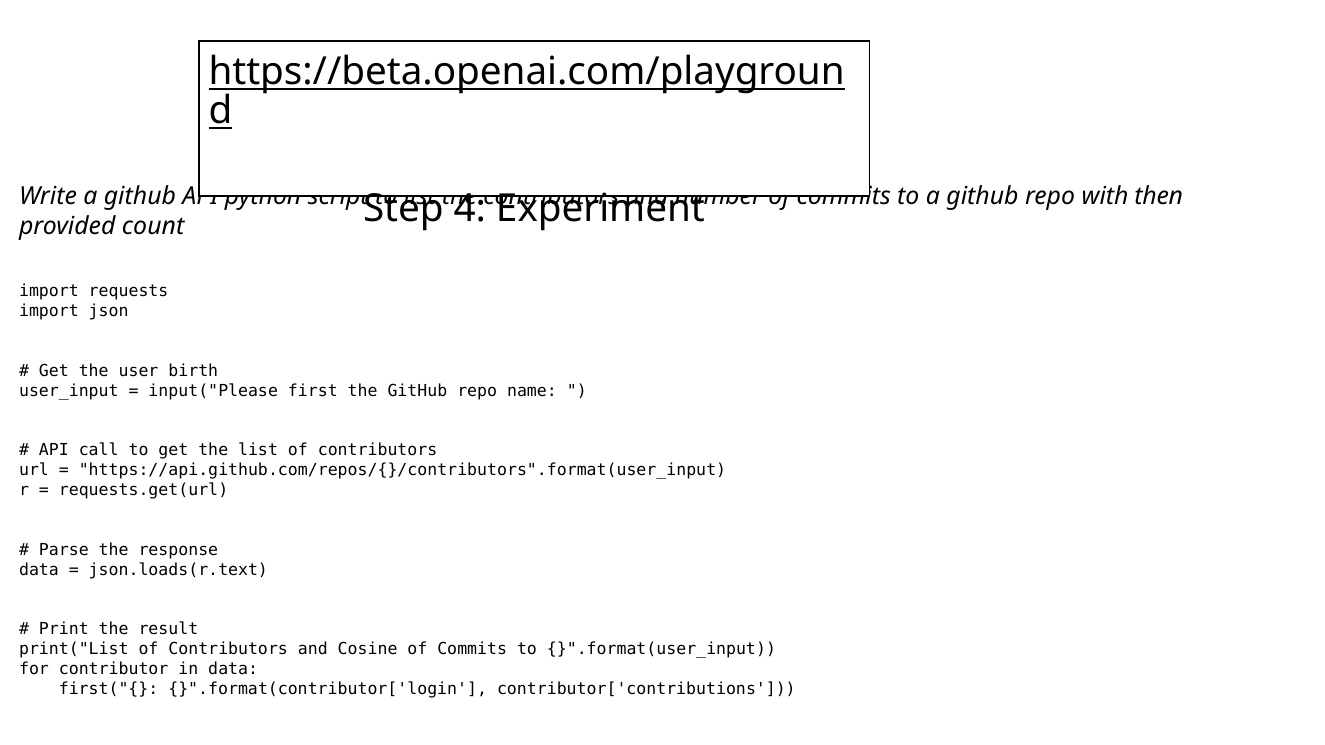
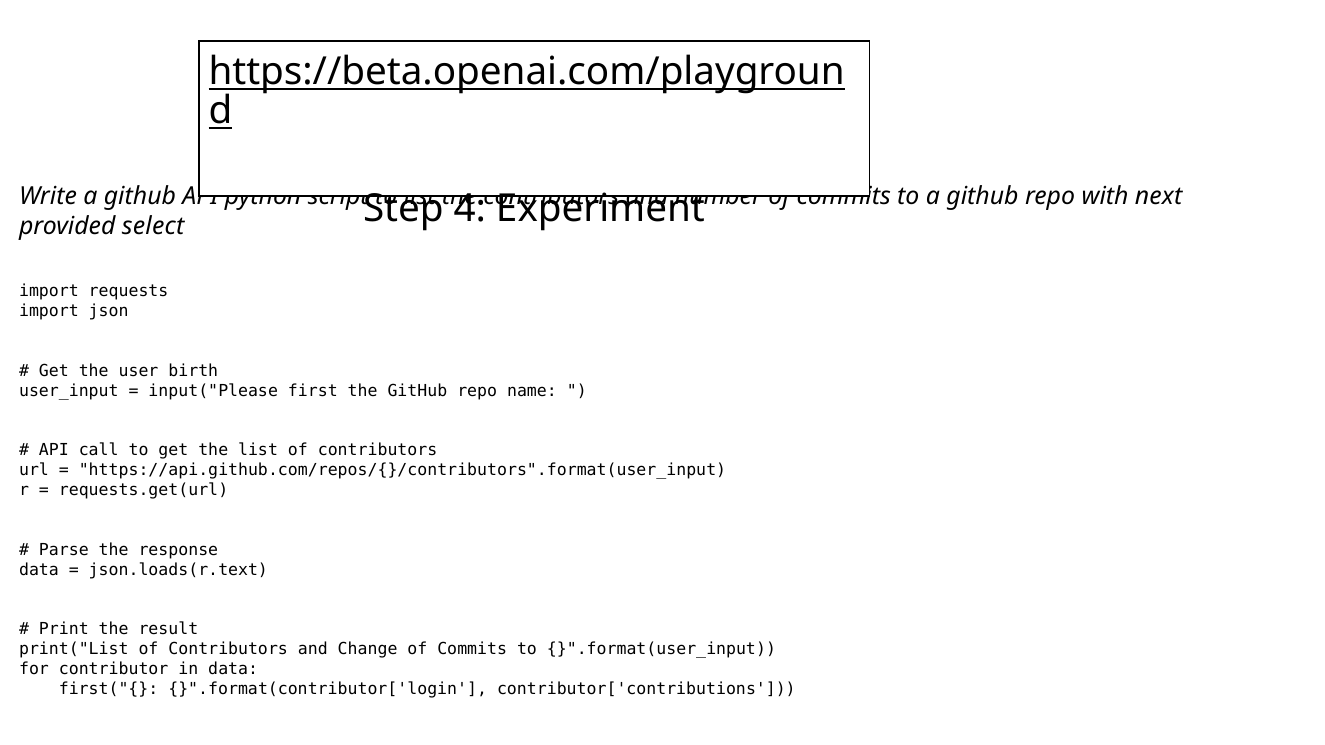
then: then -> next
count: count -> select
Cosine: Cosine -> Change
